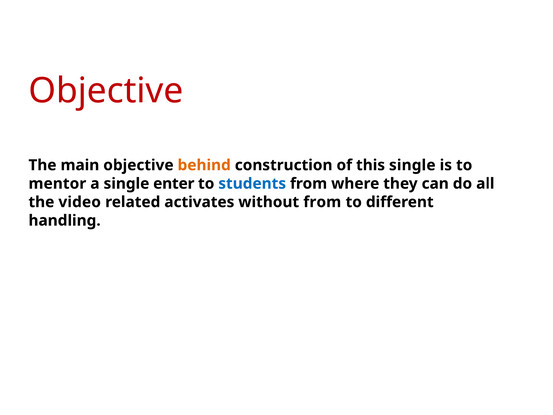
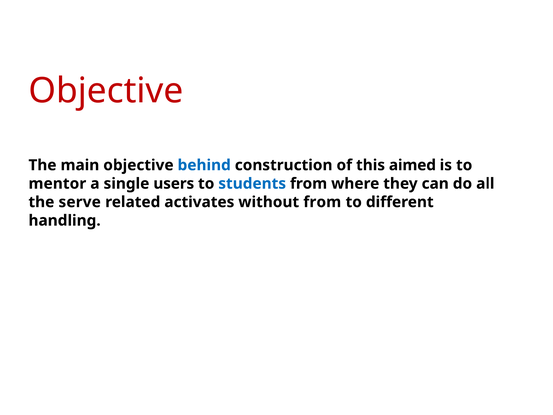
behind colour: orange -> blue
this single: single -> aimed
enter: enter -> users
video: video -> serve
